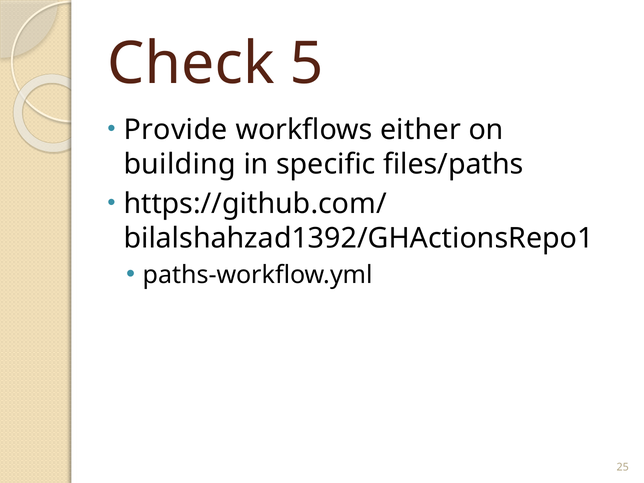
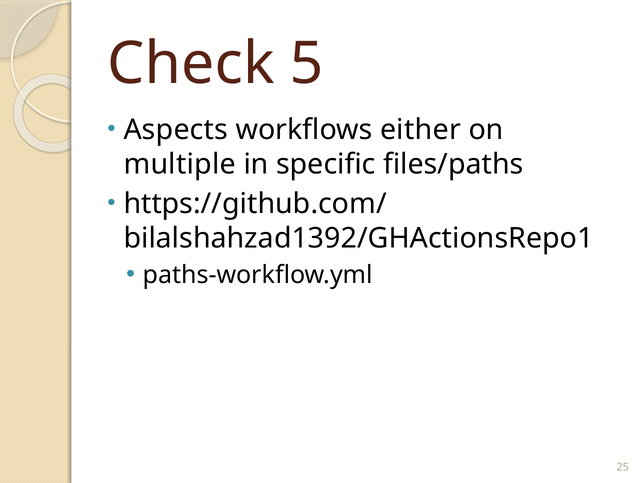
Provide: Provide -> Aspects
building: building -> multiple
